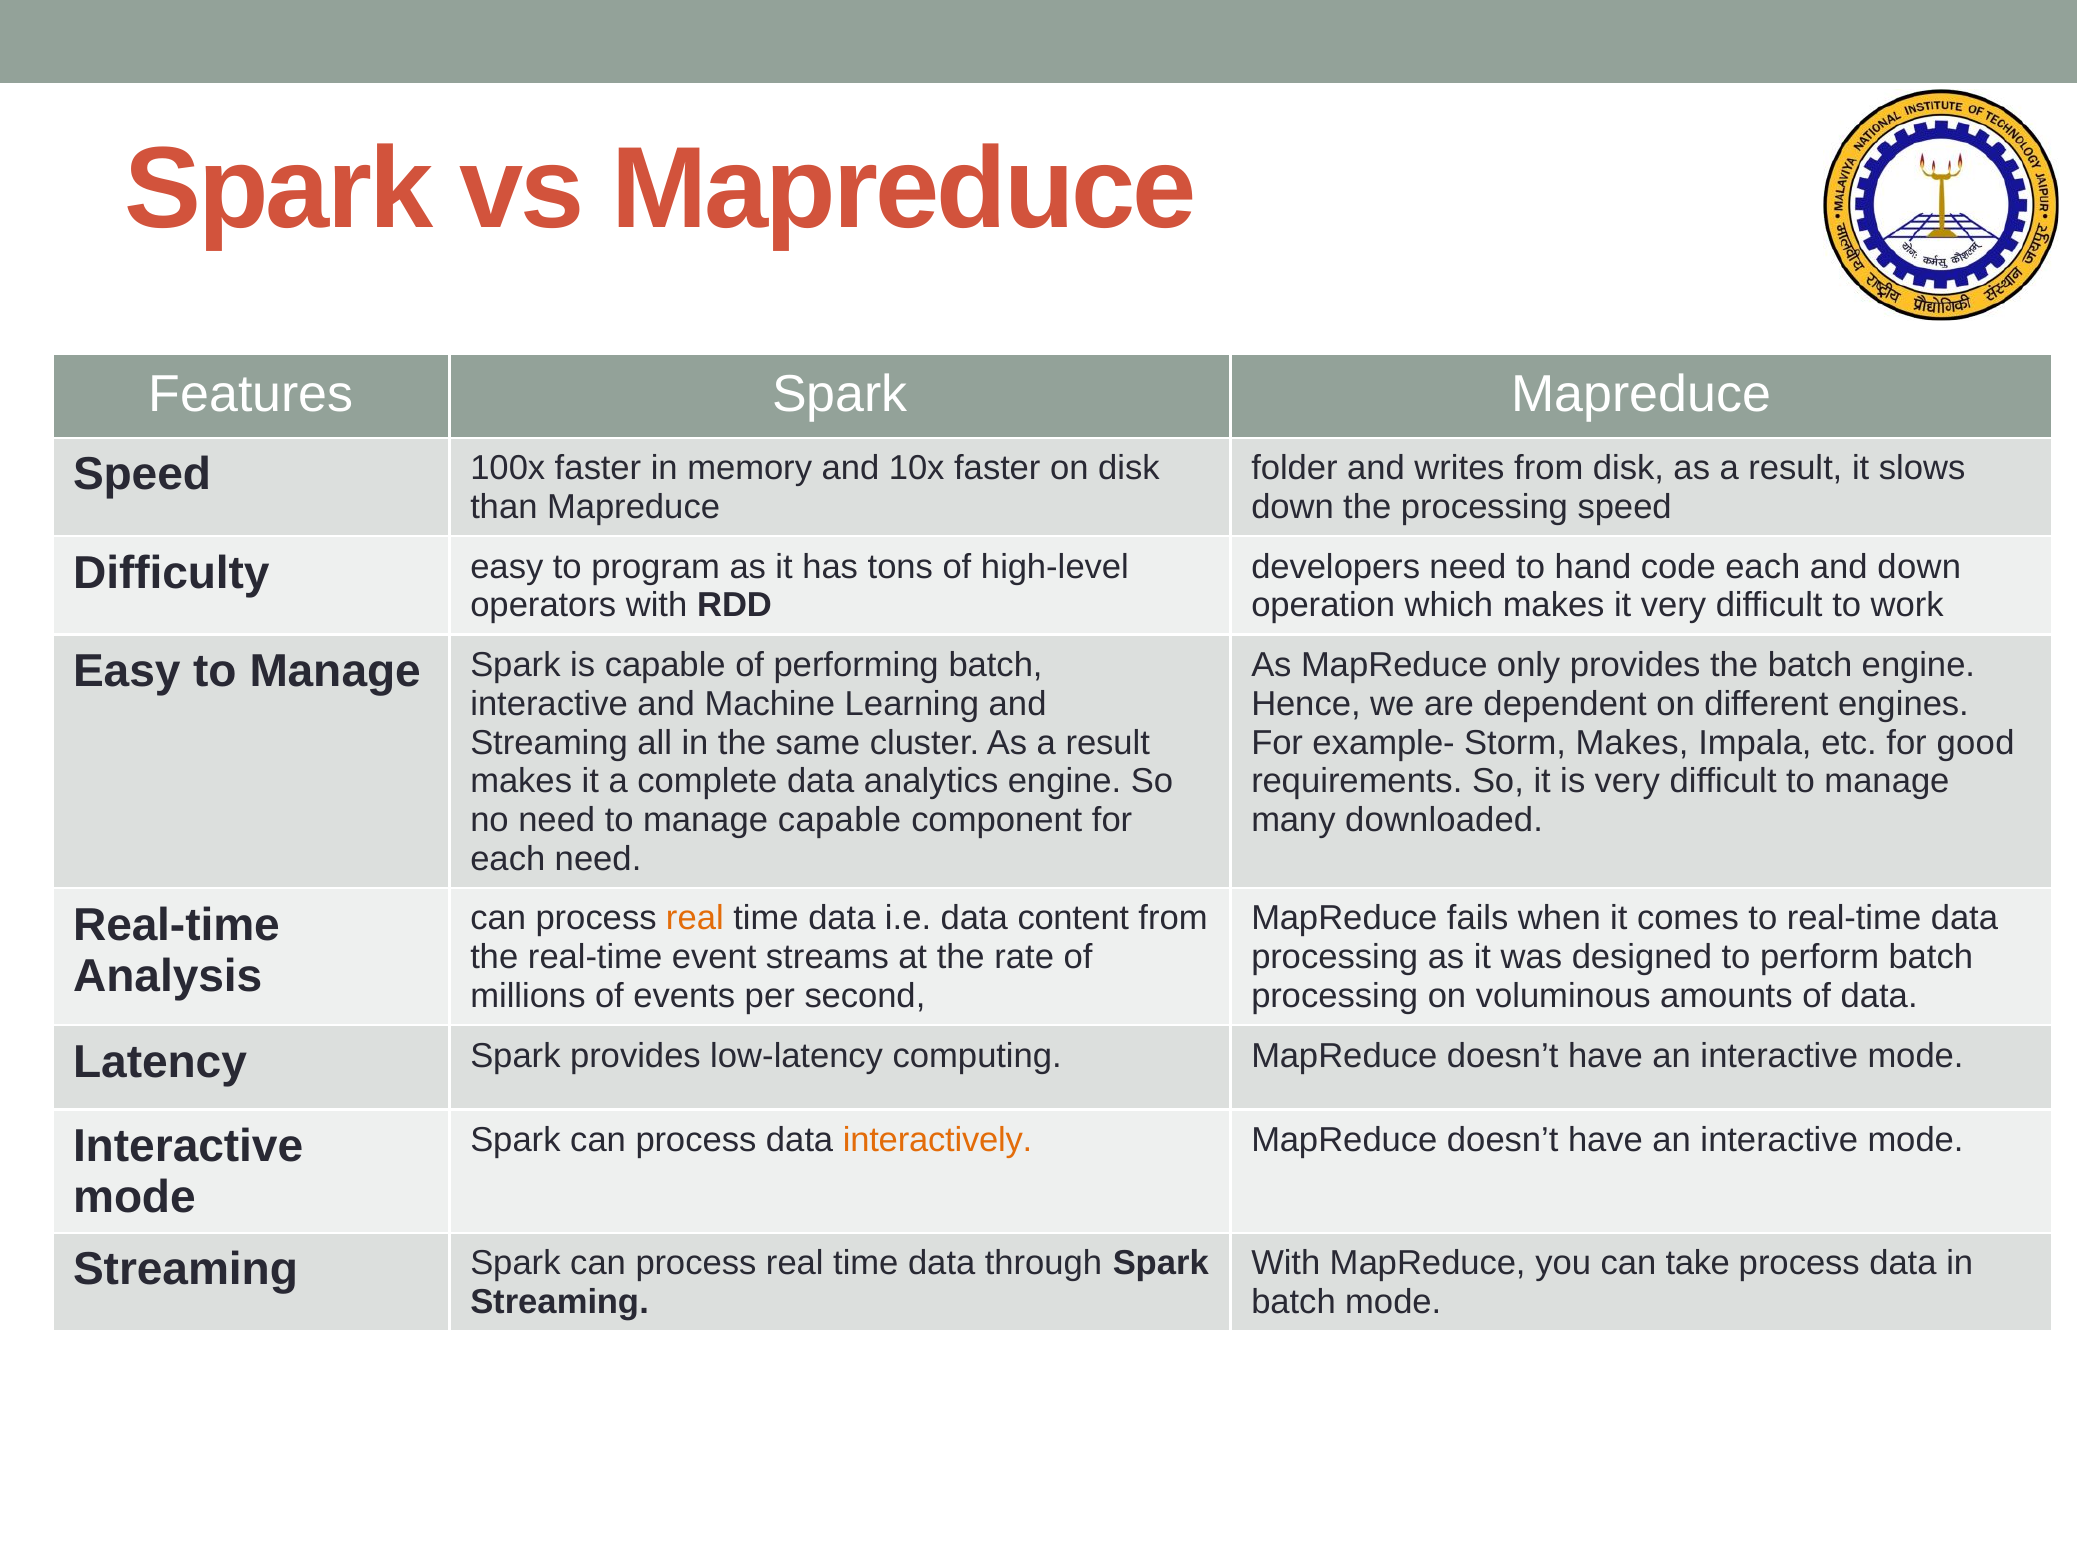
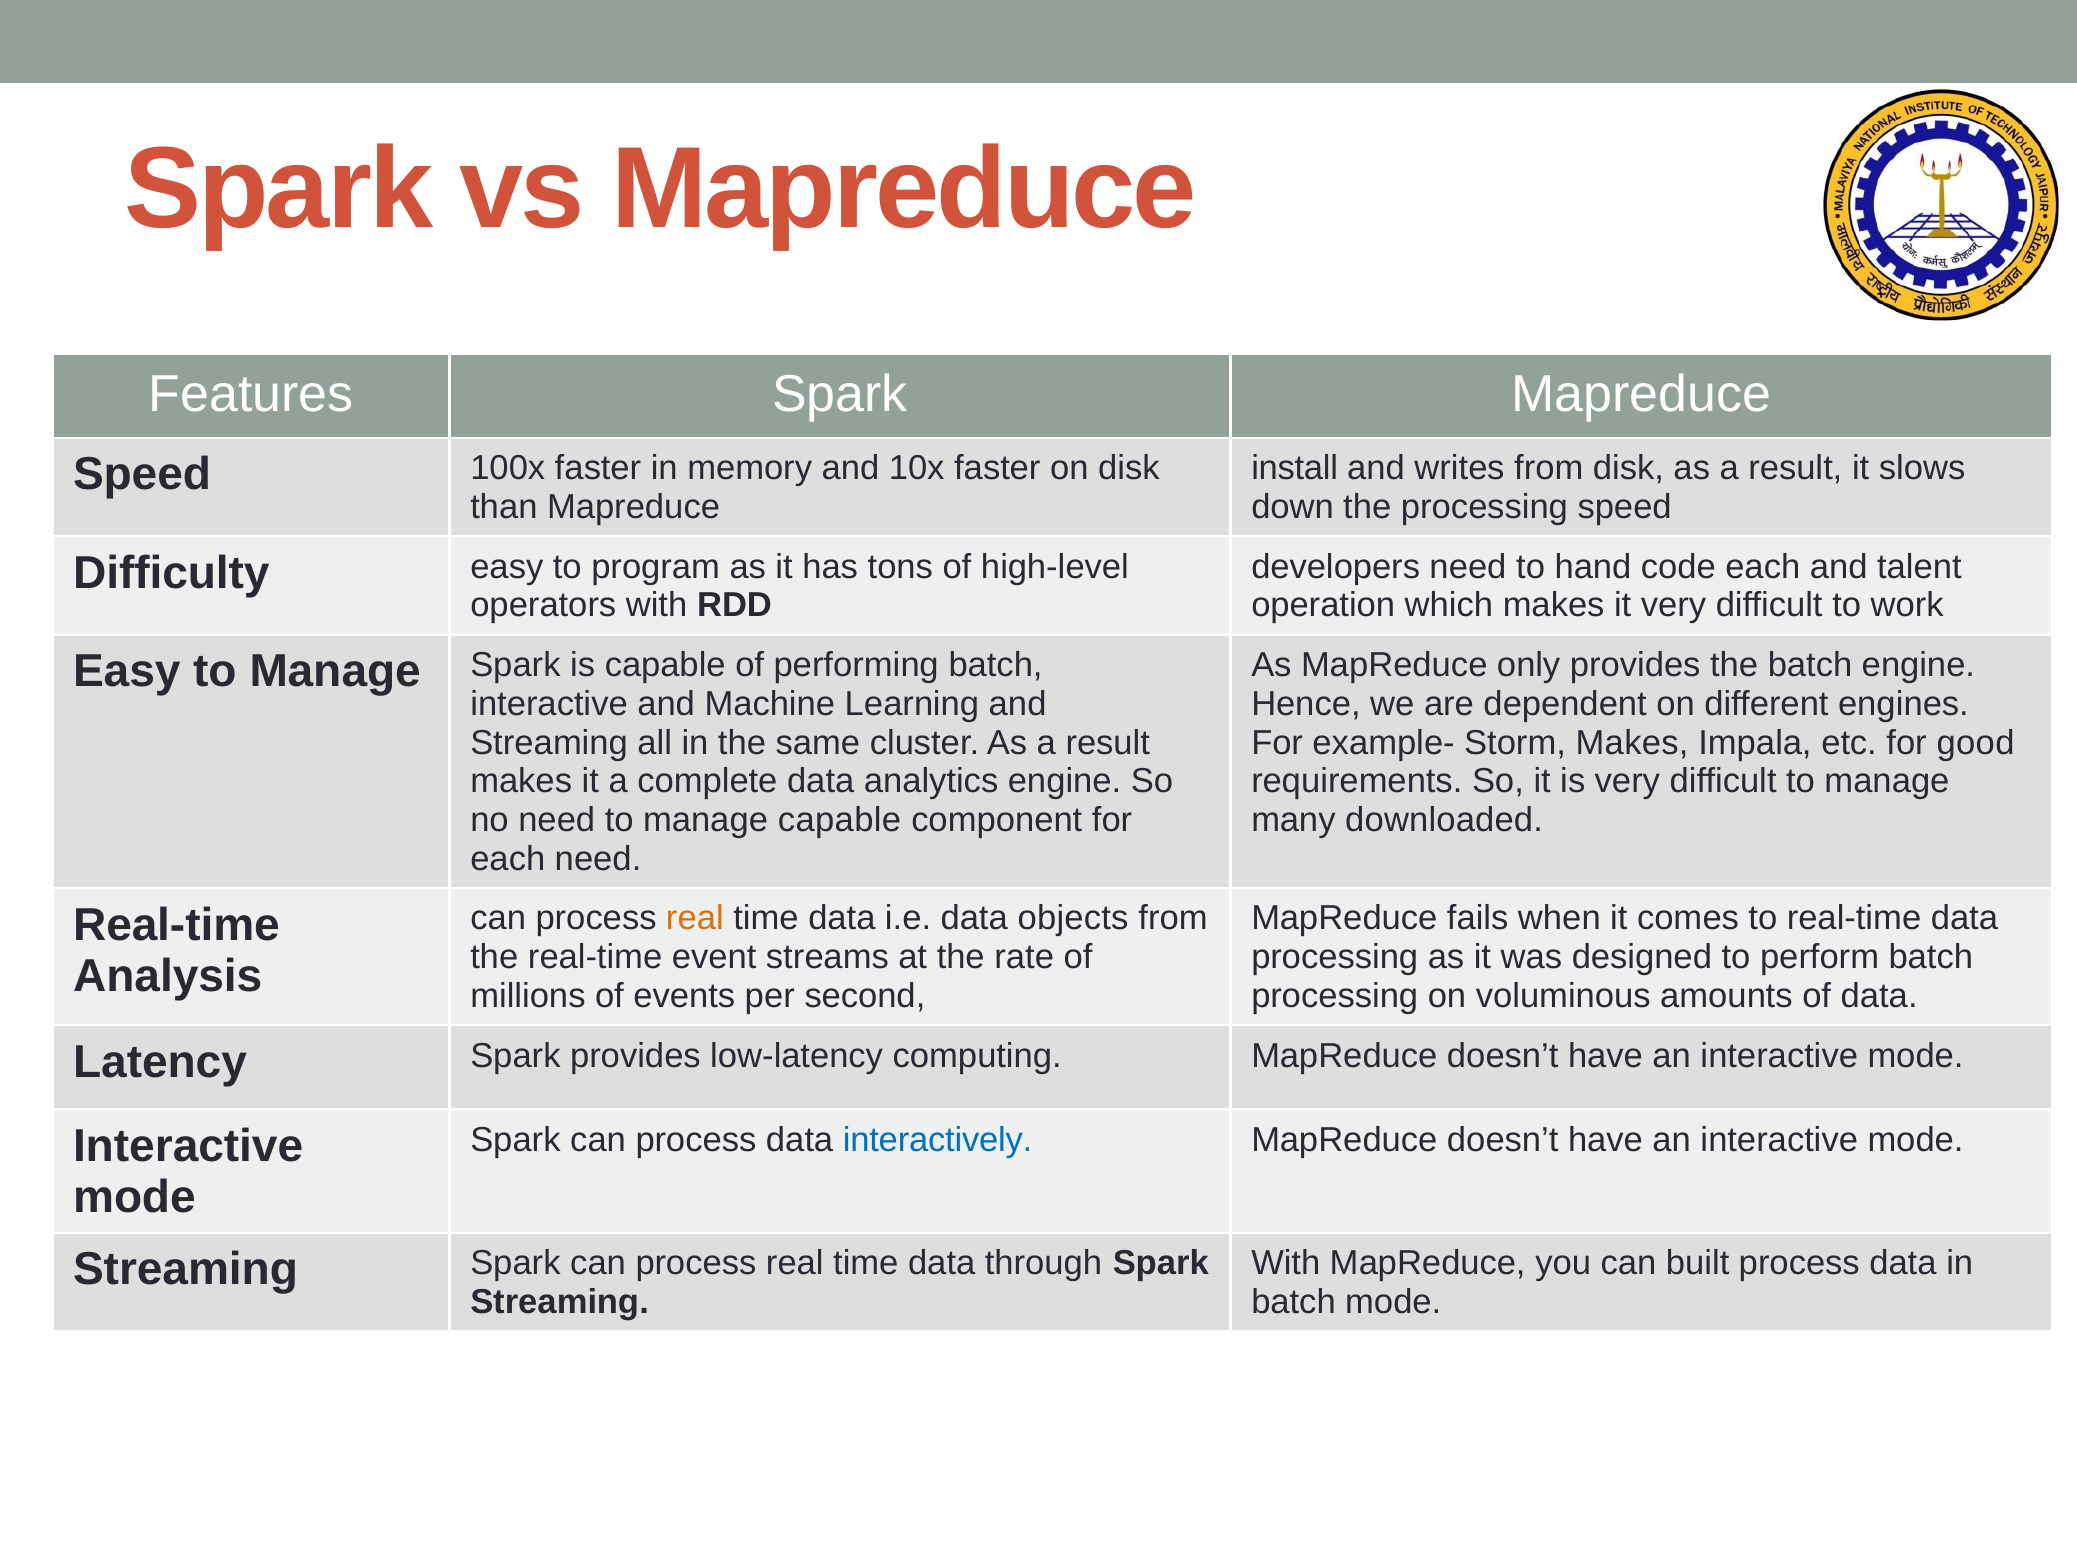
folder: folder -> install
and down: down -> talent
content: content -> objects
interactively colour: orange -> blue
take: take -> built
